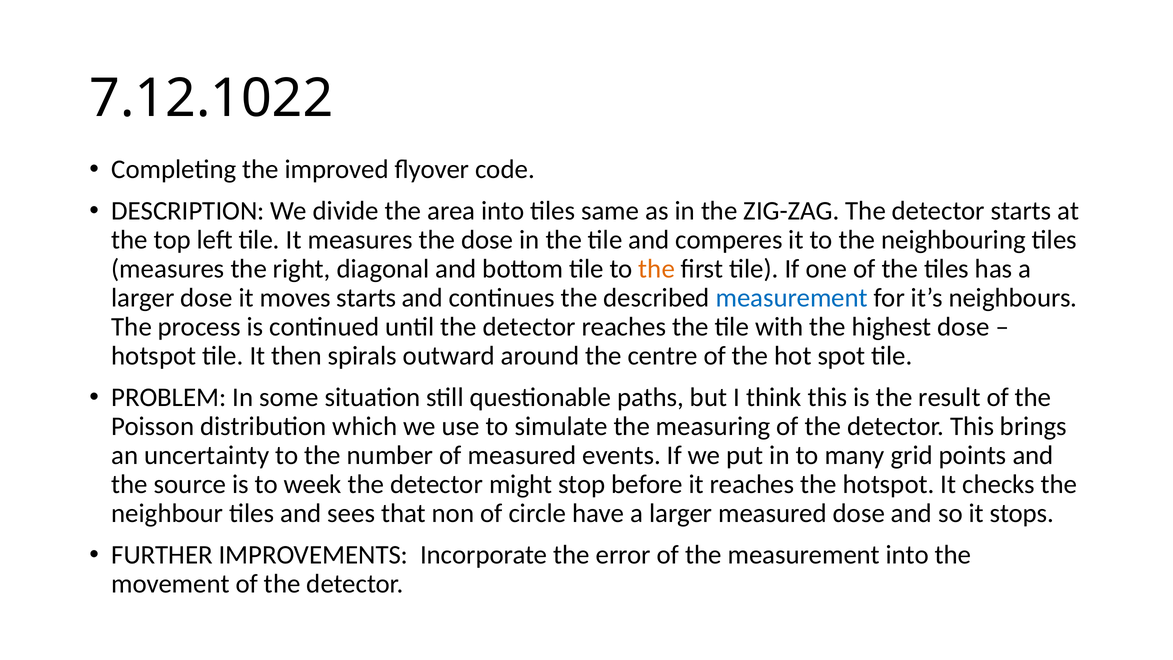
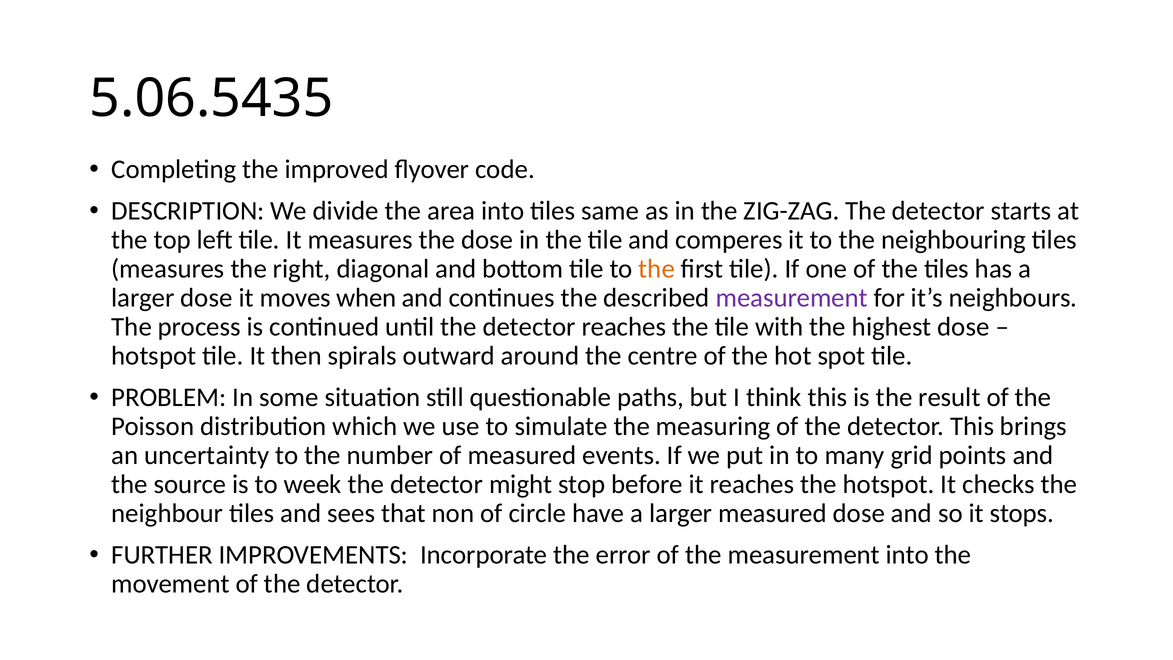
7.12.1022: 7.12.1022 -> 5.06.5435
moves starts: starts -> when
measurement at (792, 298) colour: blue -> purple
